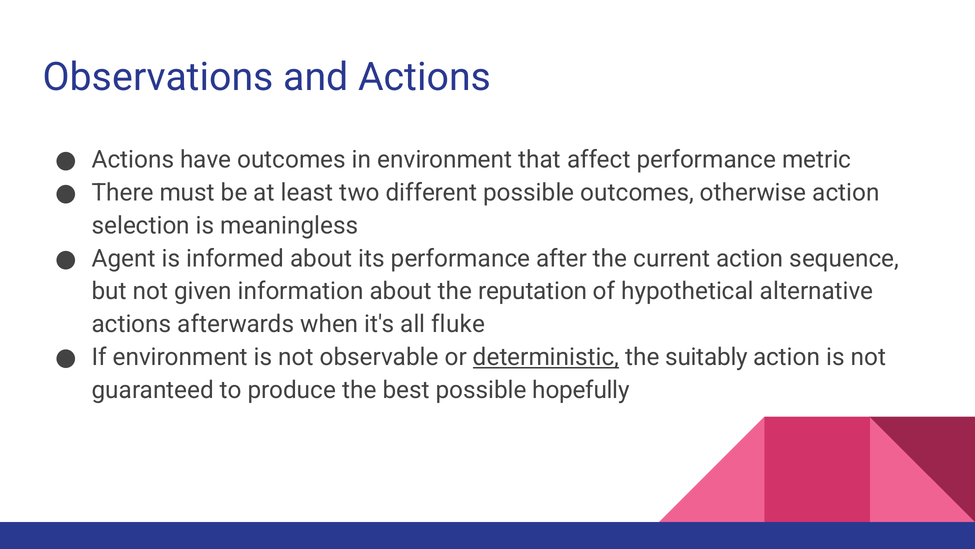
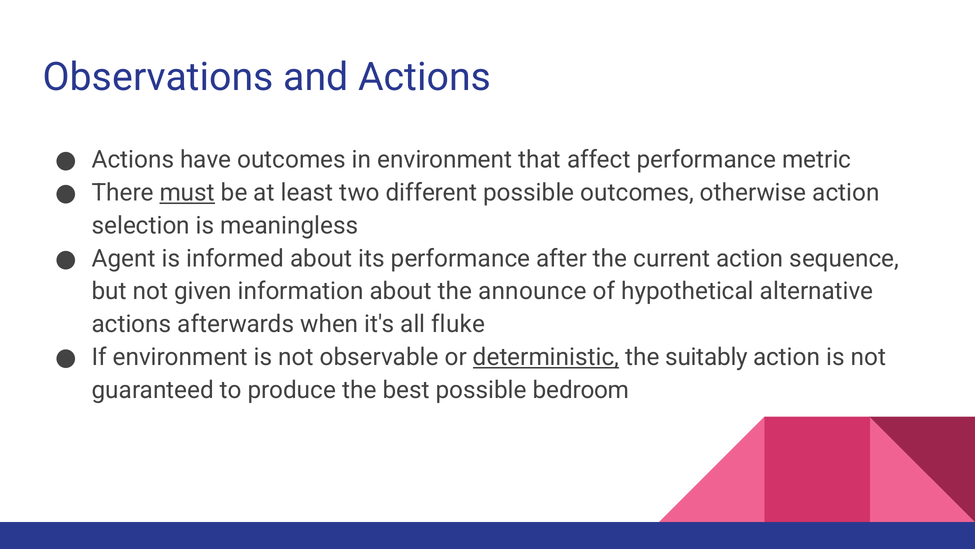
must underline: none -> present
reputation: reputation -> announce
hopefully: hopefully -> bedroom
